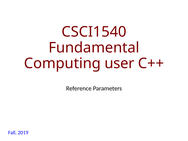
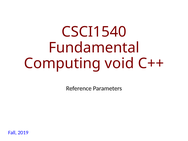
user: user -> void
